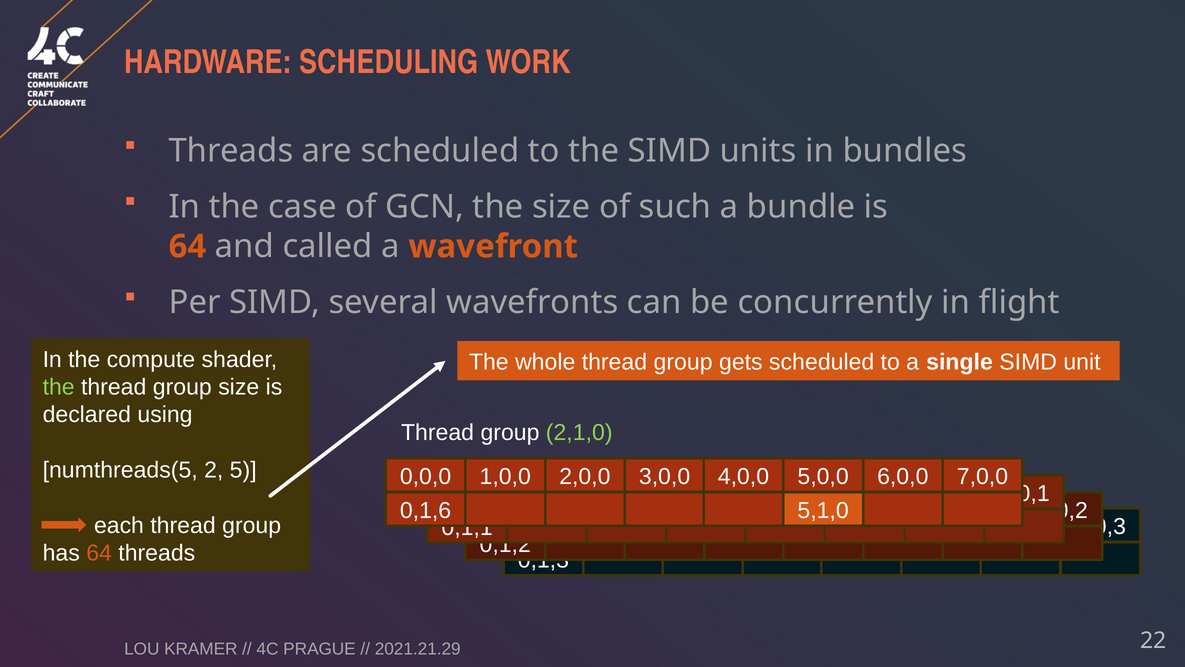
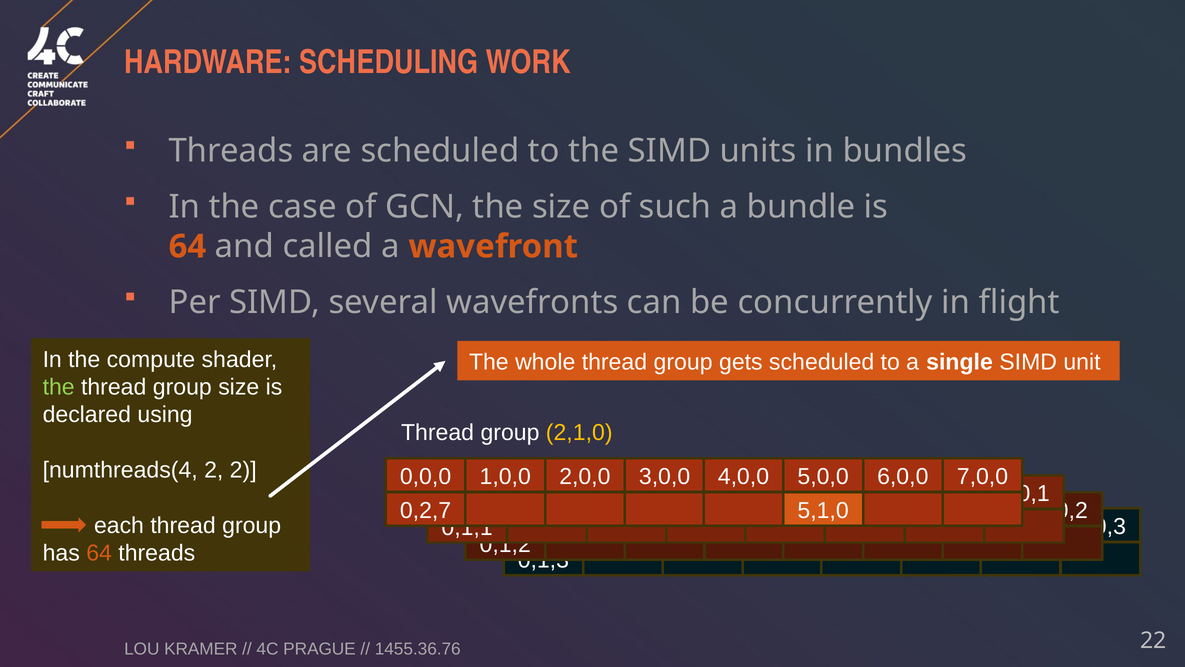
2,1,0 colour: light green -> yellow
numthreads(5: numthreads(5 -> numthreads(4
2 5: 5 -> 2
0,1,6: 0,1,6 -> 0,2,7
2021.21.29: 2021.21.29 -> 1455.36.76
